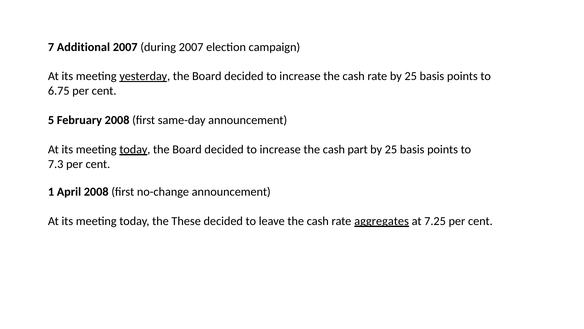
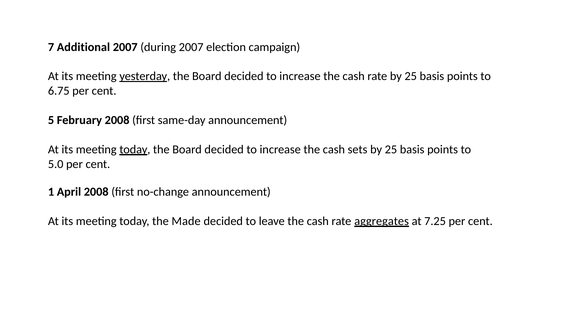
part: part -> sets
7.3: 7.3 -> 5.0
These: These -> Made
